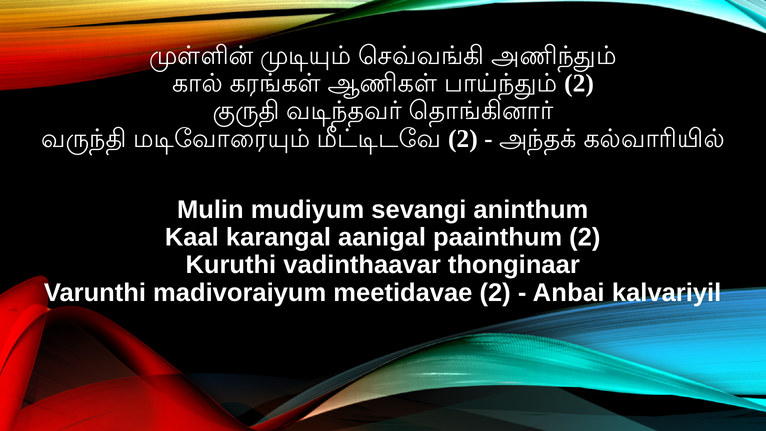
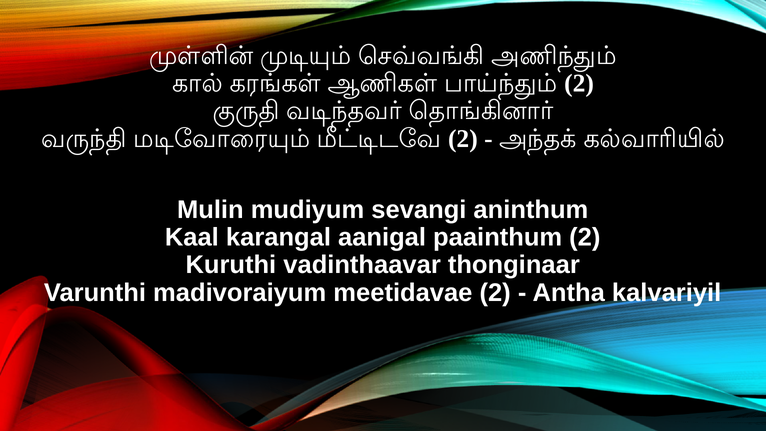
Anbai: Anbai -> Antha
